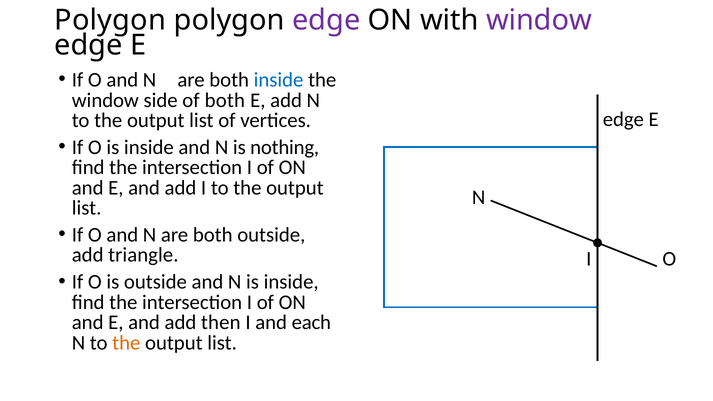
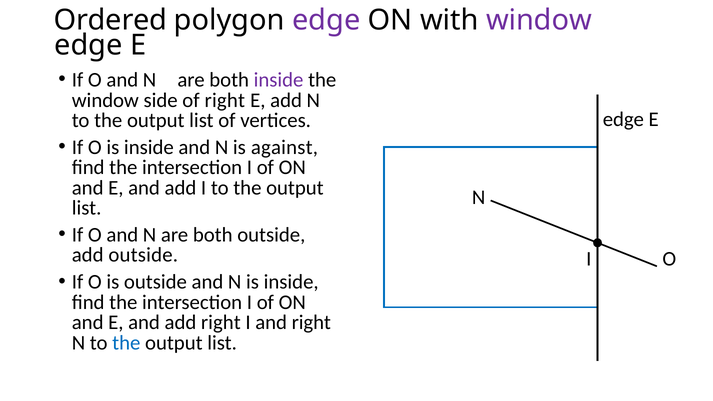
Polygon at (110, 20): Polygon -> Ordered
inside at (279, 80) colour: blue -> purple
of both: both -> right
nothing: nothing -> against
add triangle: triangle -> outside
add then: then -> right
and each: each -> right
the at (126, 343) colour: orange -> blue
